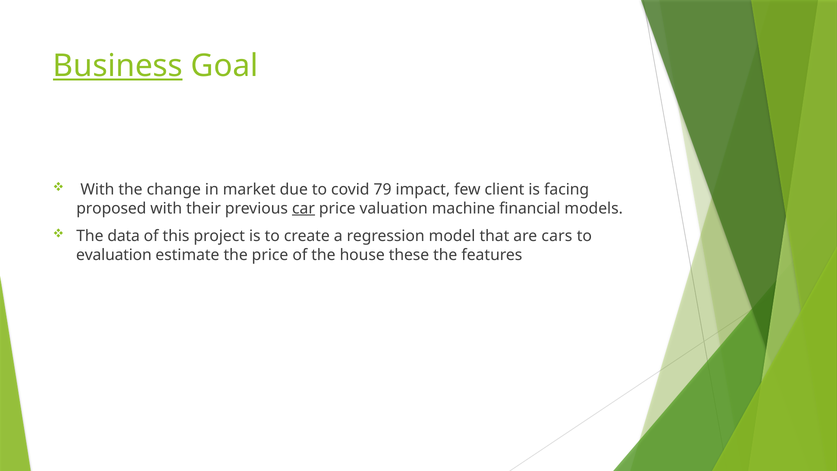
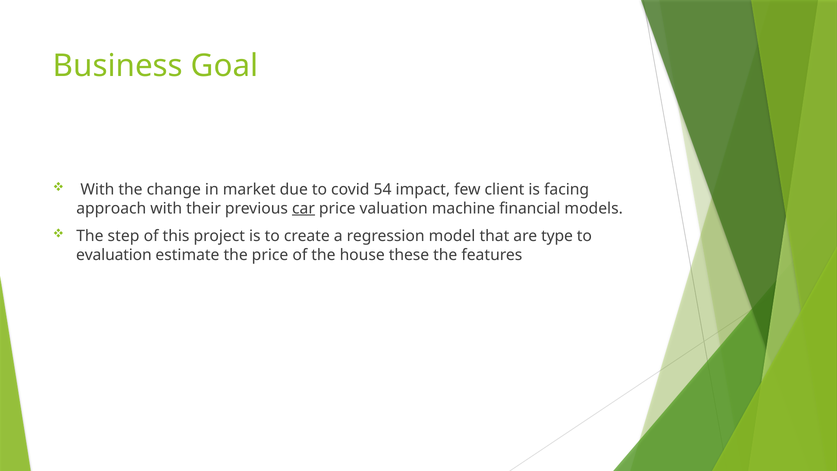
Business underline: present -> none
79: 79 -> 54
proposed: proposed -> approach
data: data -> step
cars: cars -> type
